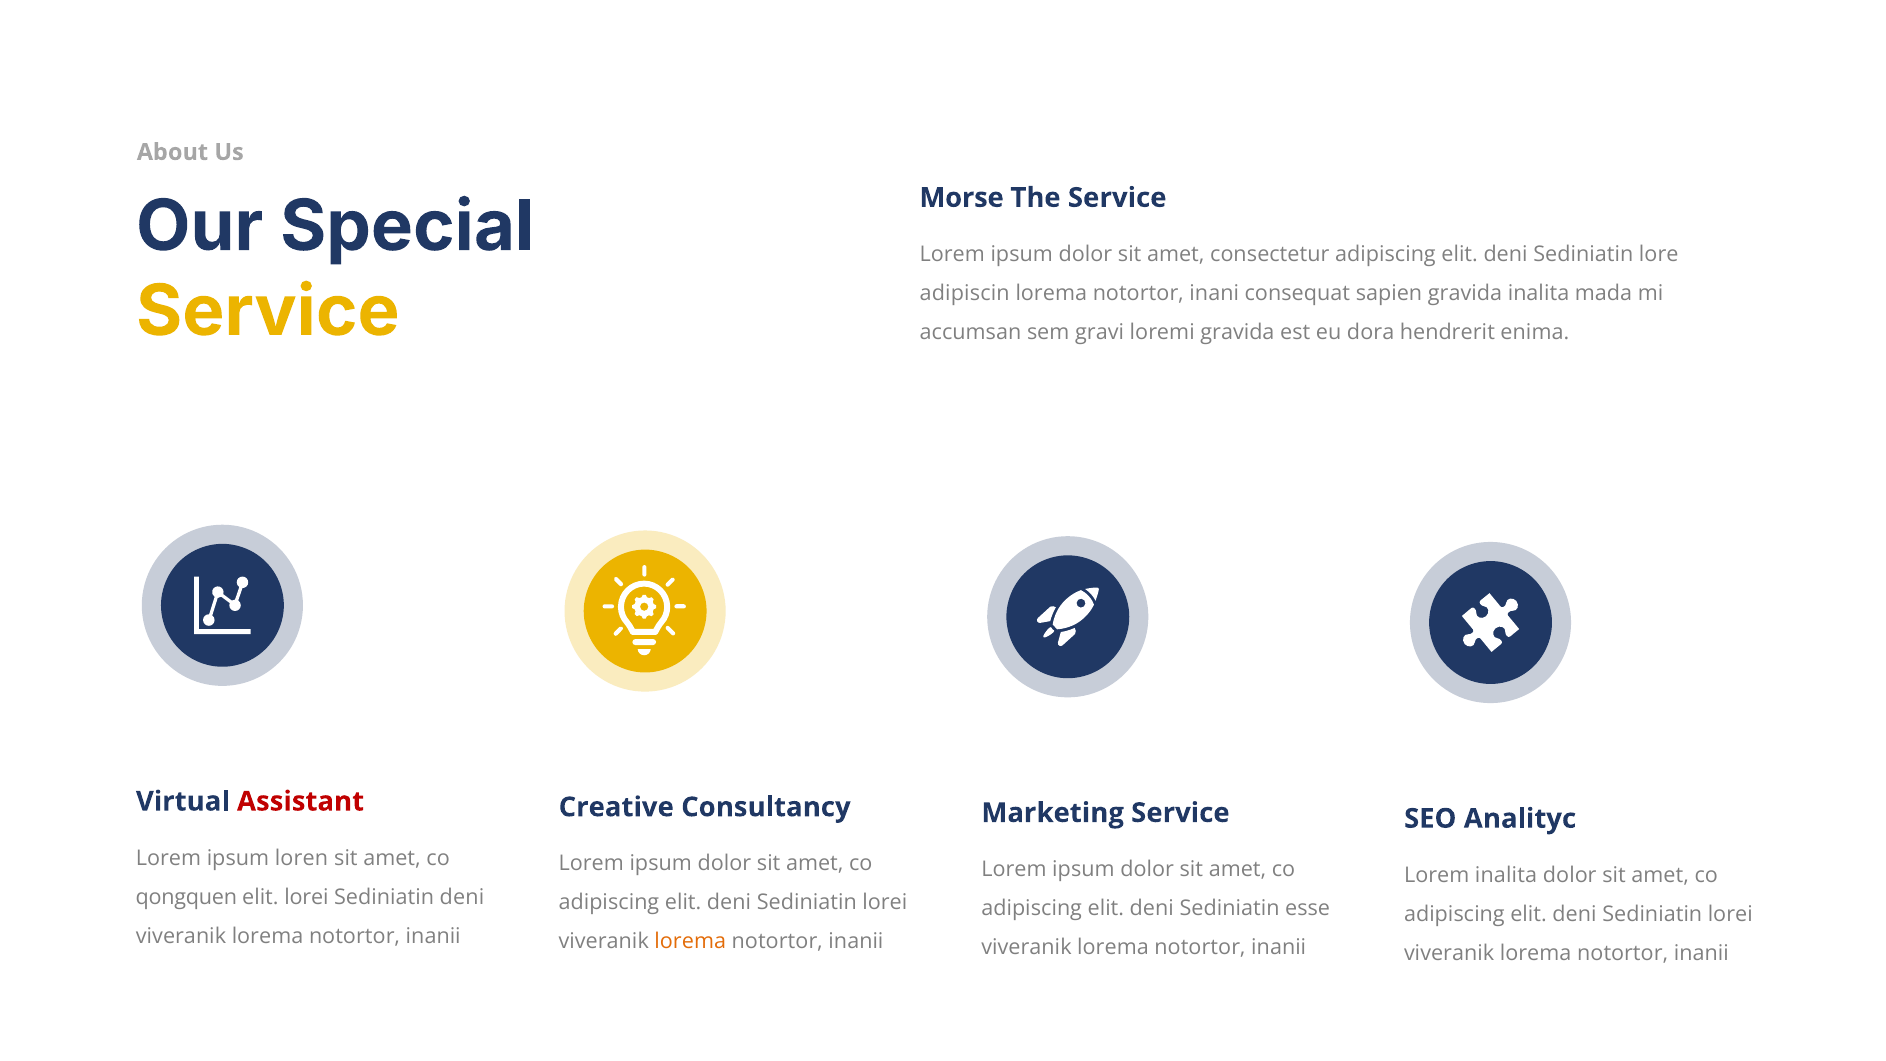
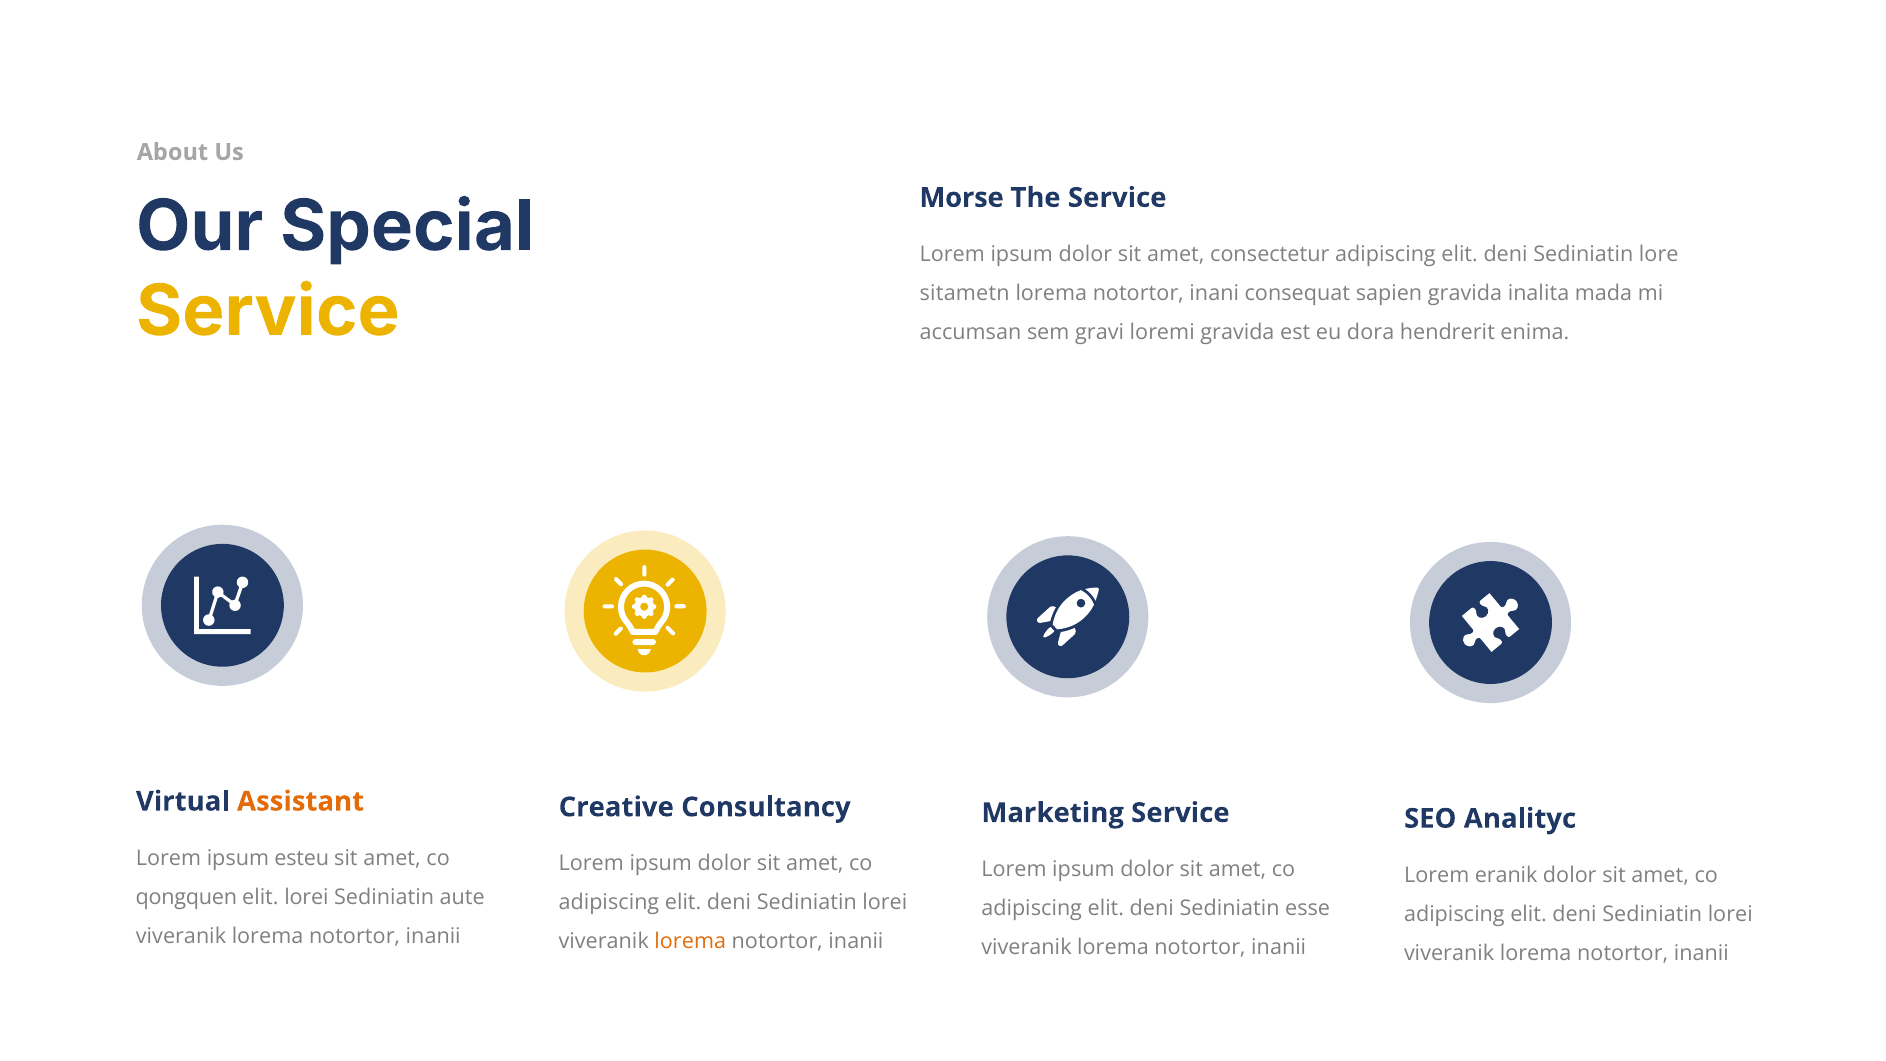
adipiscin: adipiscin -> sitametn
Assistant colour: red -> orange
loren: loren -> esteu
Lorem inalita: inalita -> eranik
Sediniatin deni: deni -> aute
